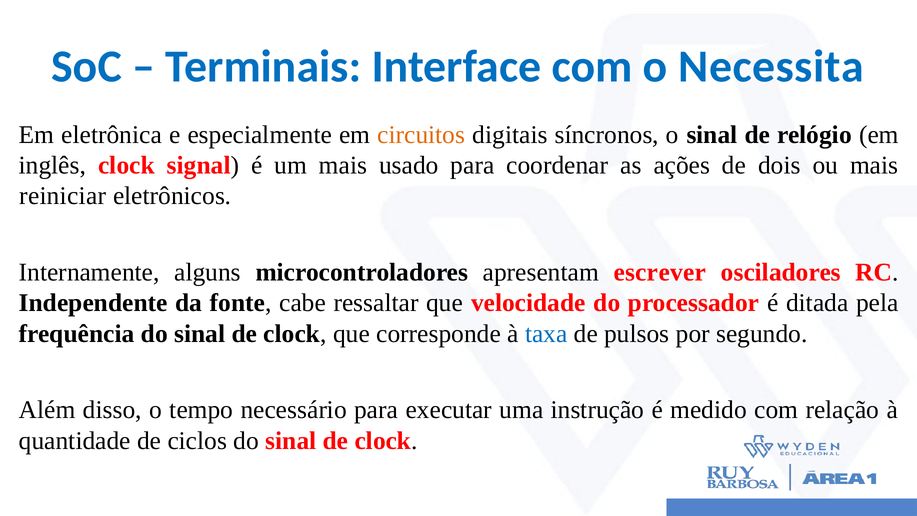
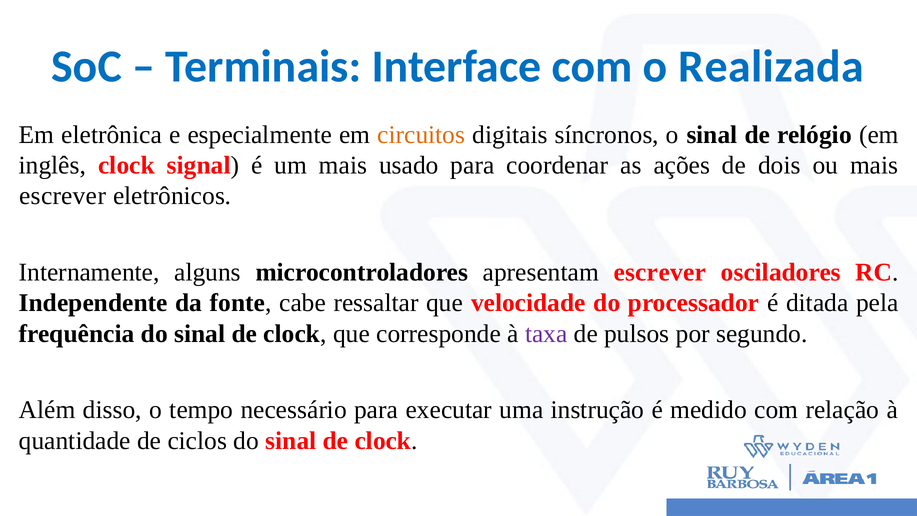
Necessita: Necessita -> Realizada
reiniciar at (63, 196): reiniciar -> escrever
taxa colour: blue -> purple
